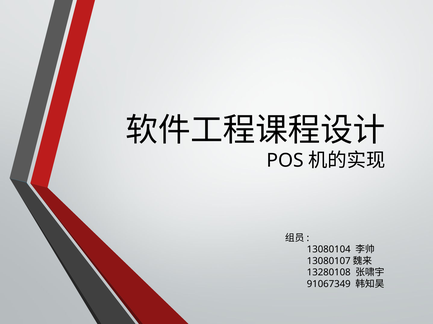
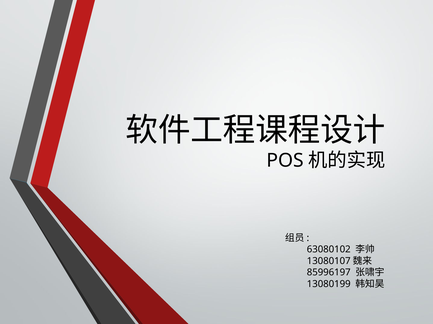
13080104: 13080104 -> 63080102
13280108: 13280108 -> 85996197
91067349: 91067349 -> 13080199
